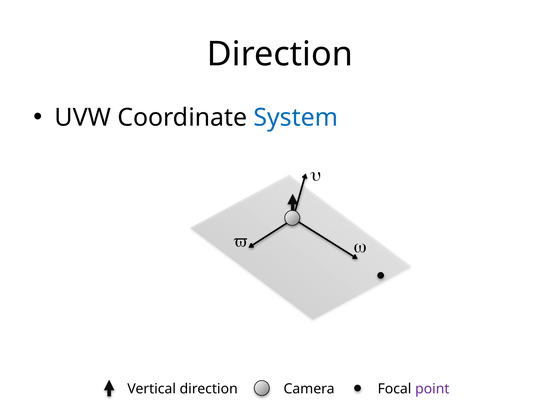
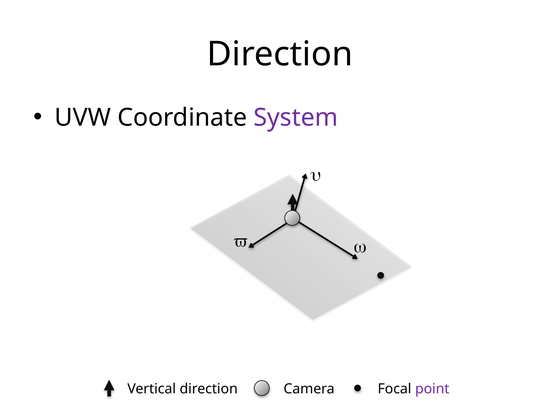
System colour: blue -> purple
